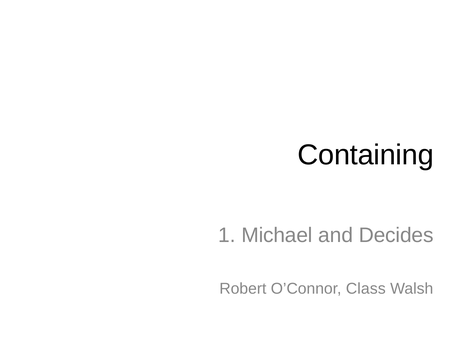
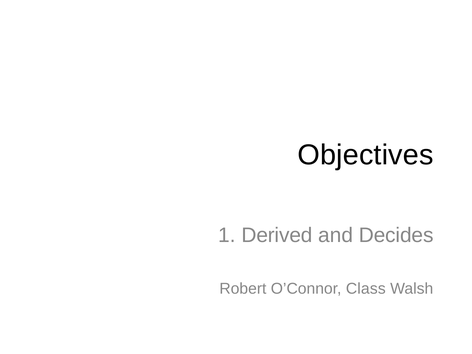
Containing: Containing -> Objectives
Michael: Michael -> Derived
